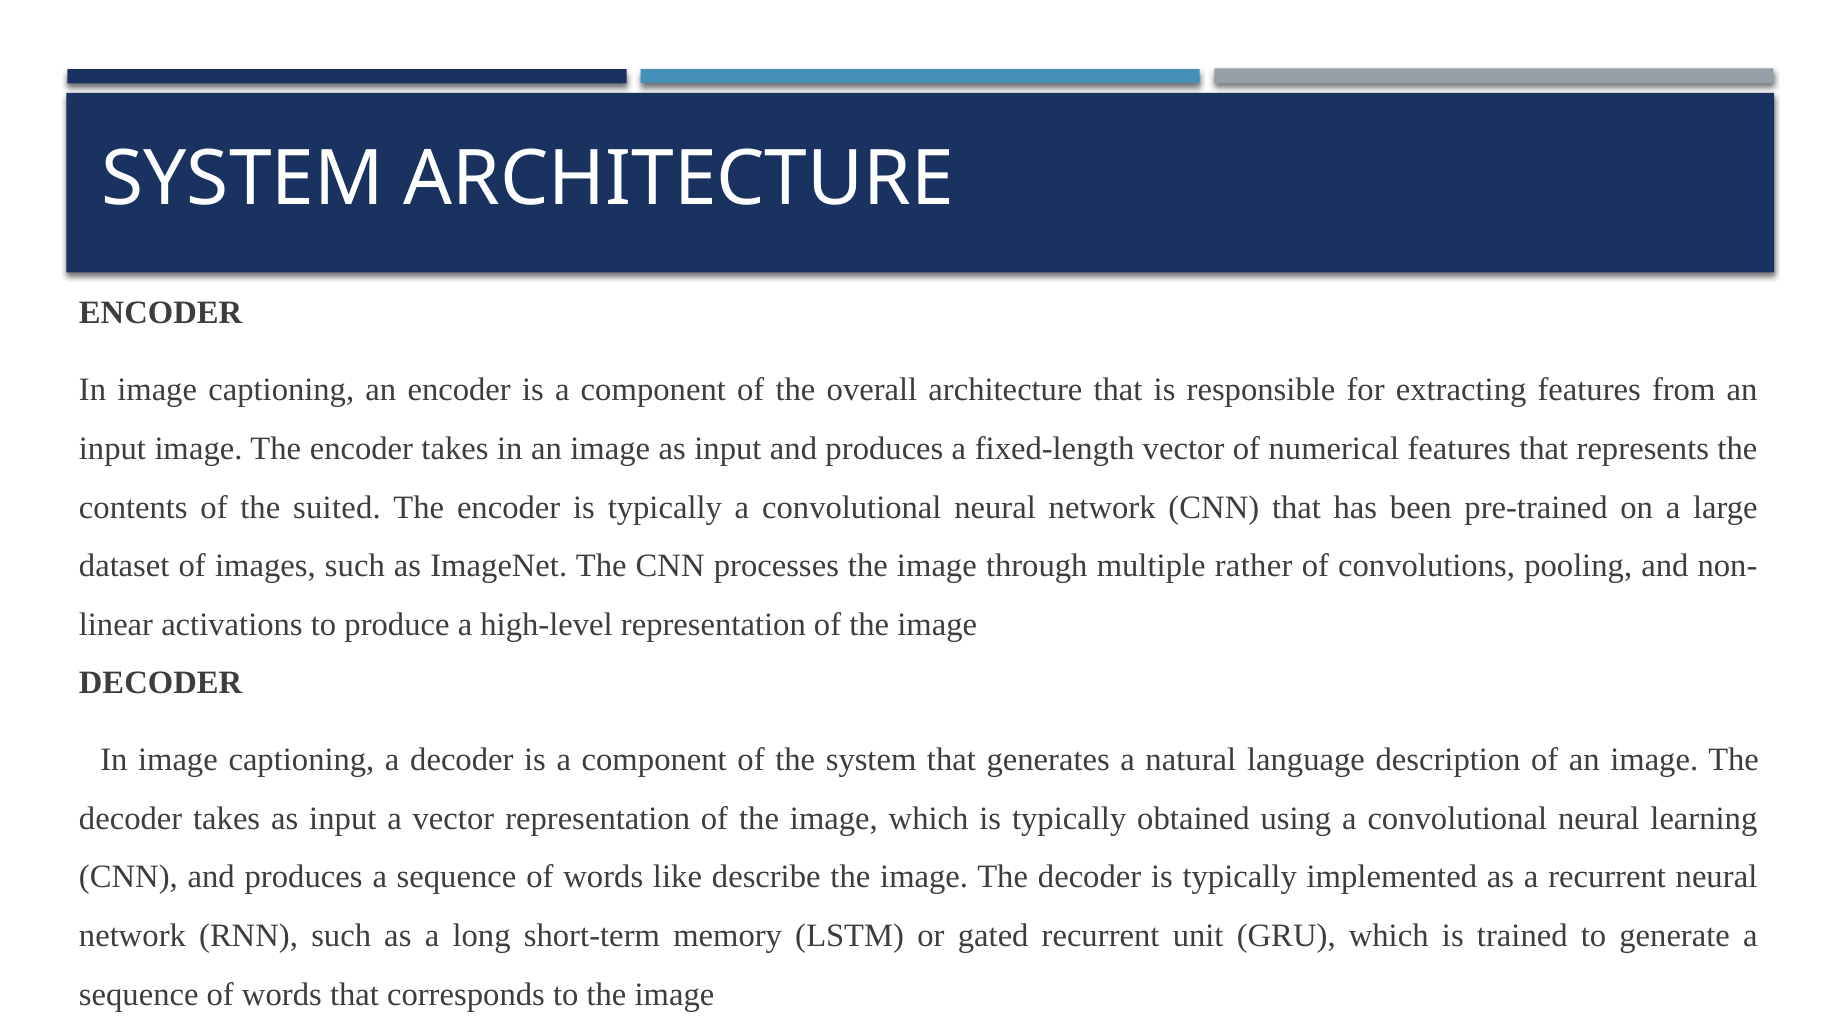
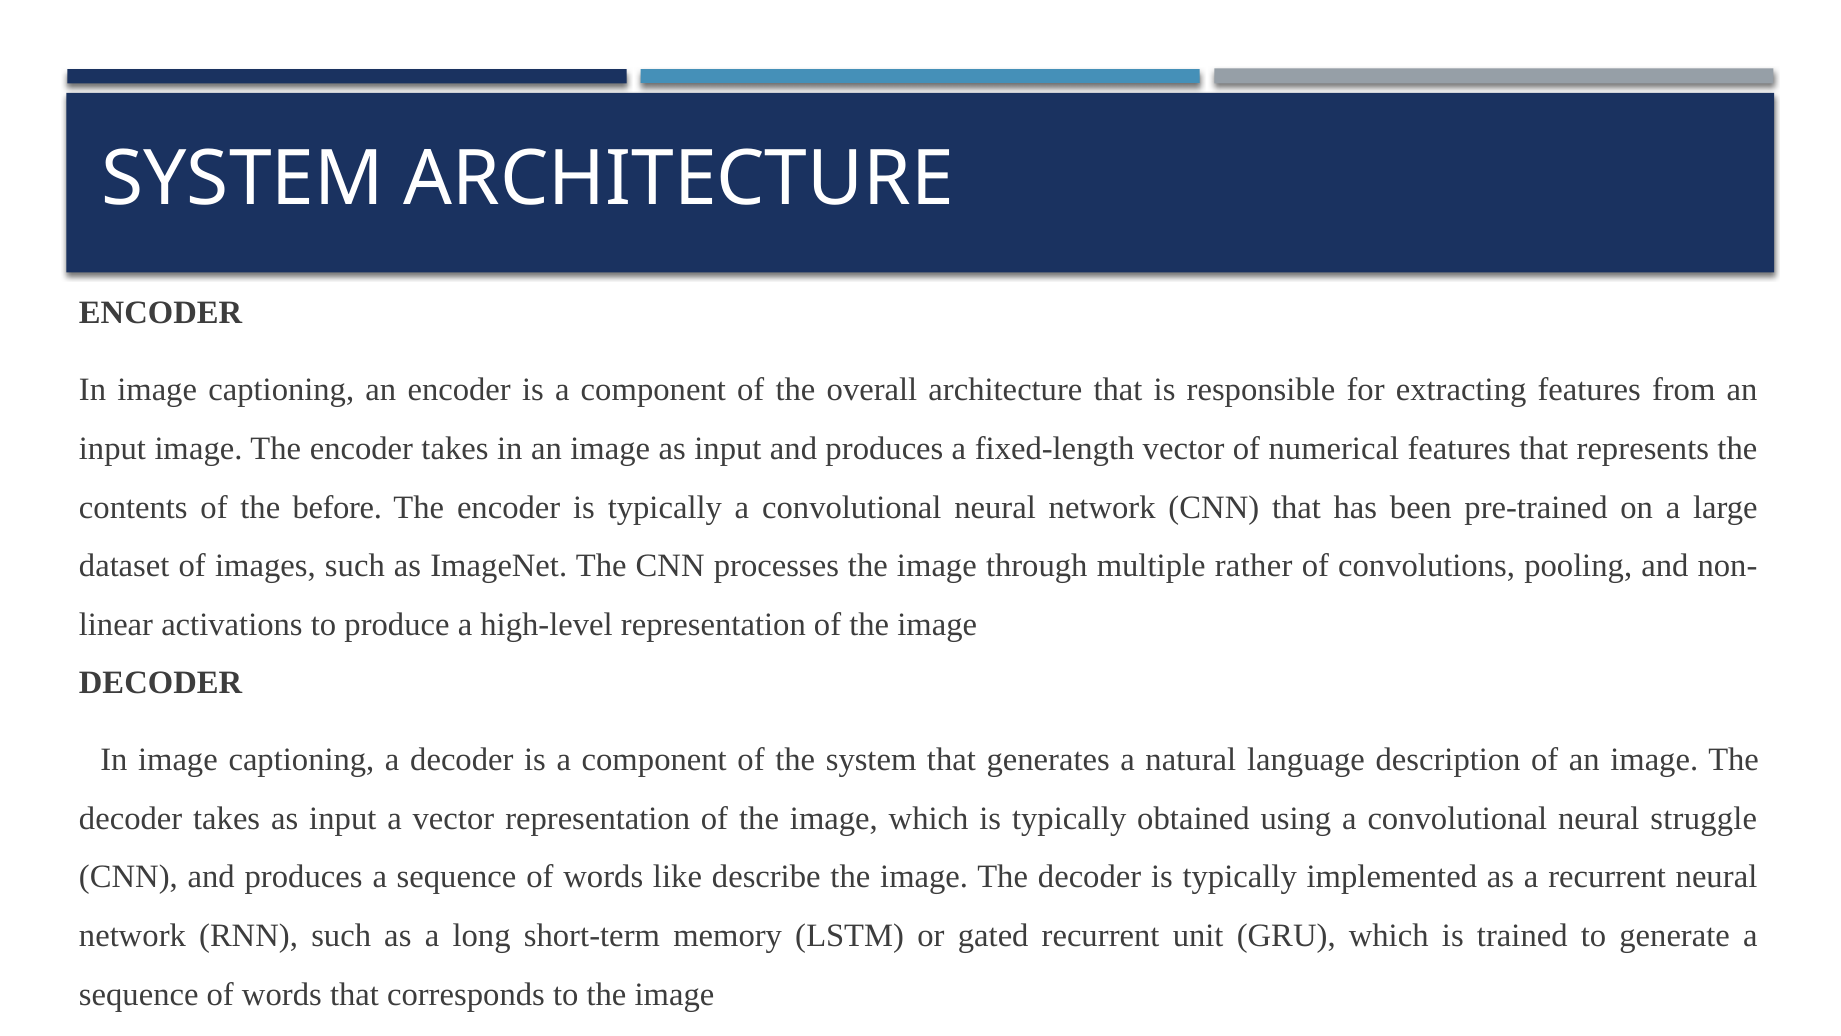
suited: suited -> before
learning: learning -> struggle
